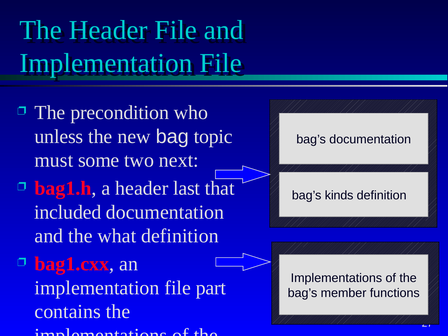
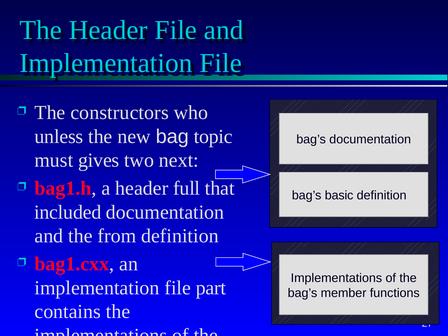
precondition: precondition -> constructors
some: some -> gives
last: last -> full
kinds: kinds -> basic
what: what -> from
